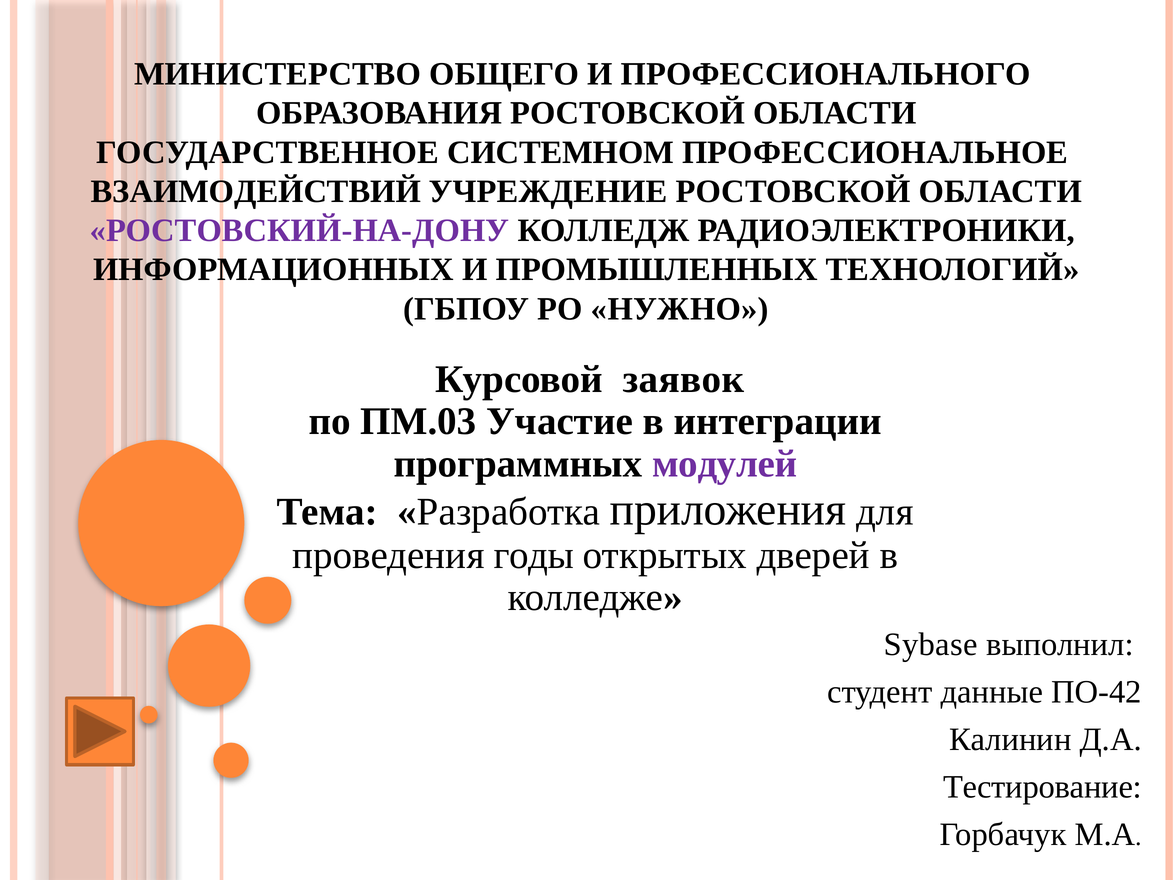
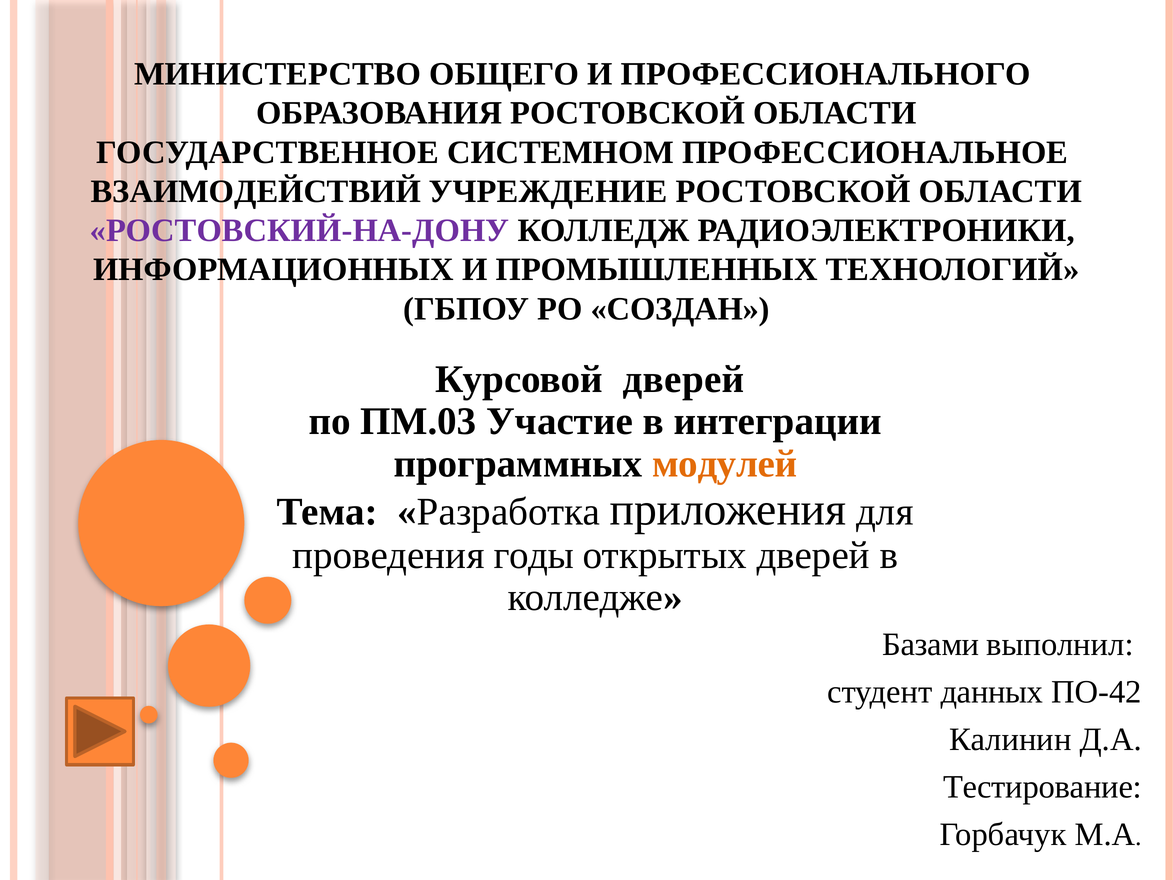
НУЖНО: НУЖНО -> СОЗДАН
Курсовой заявок: заявок -> дверей
модулей colour: purple -> orange
Sybase: Sybase -> Базами
данные: данные -> данных
